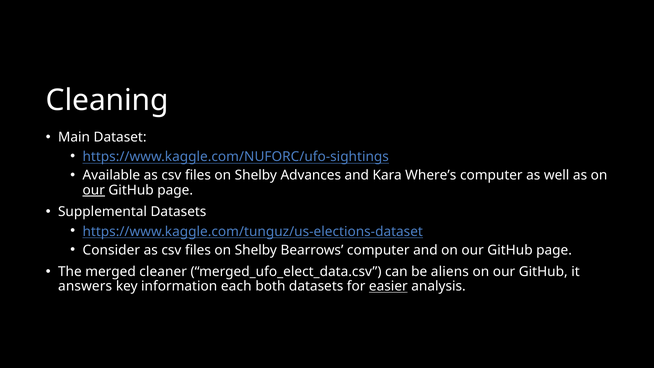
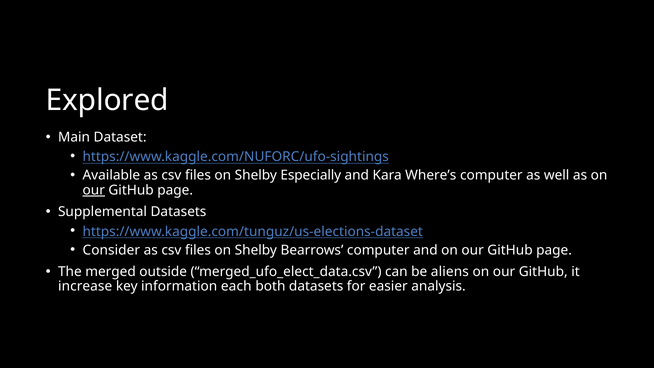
Cleaning: Cleaning -> Explored
Advances: Advances -> Especially
cleaner: cleaner -> outside
answers: answers -> increase
easier underline: present -> none
